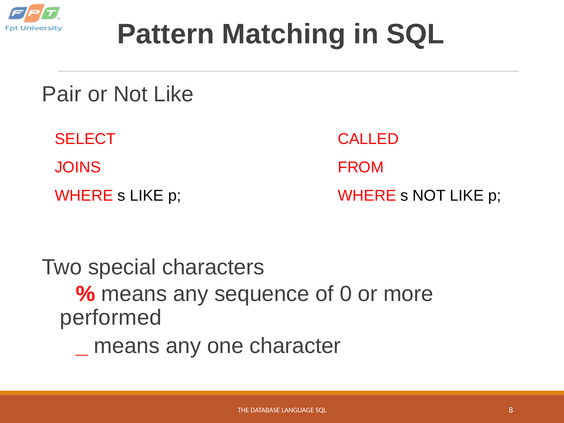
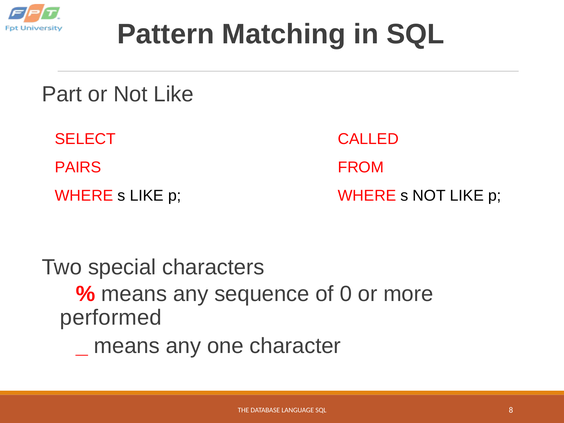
Pair: Pair -> Part
JOINS: JOINS -> PAIRS
